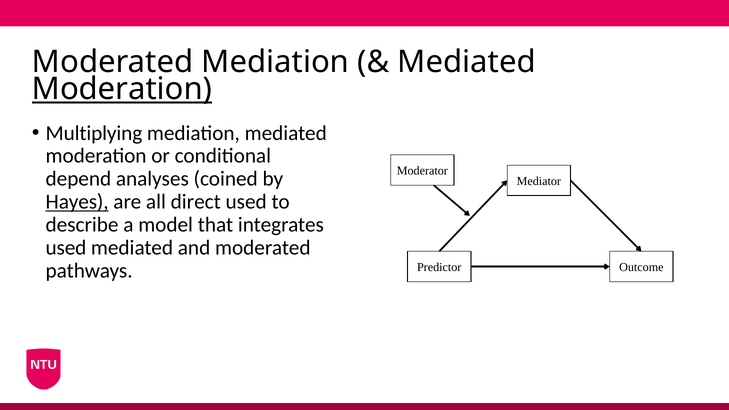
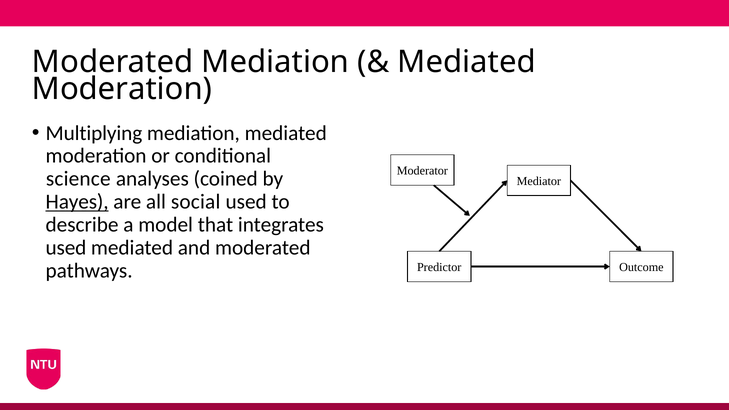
Moderation at (122, 89) underline: present -> none
depend: depend -> science
direct: direct -> social
